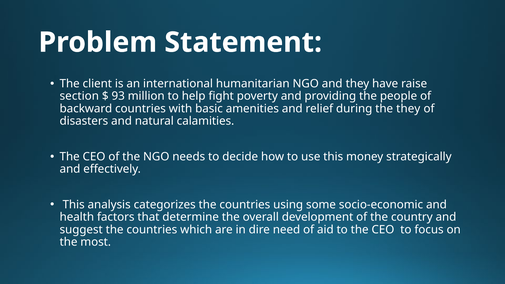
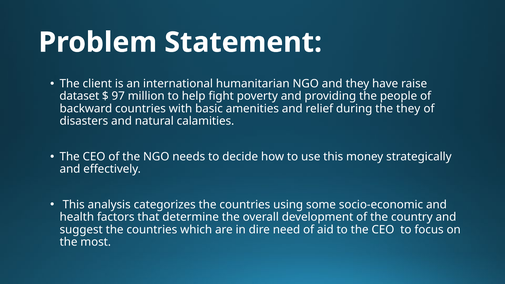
section: section -> dataset
93: 93 -> 97
